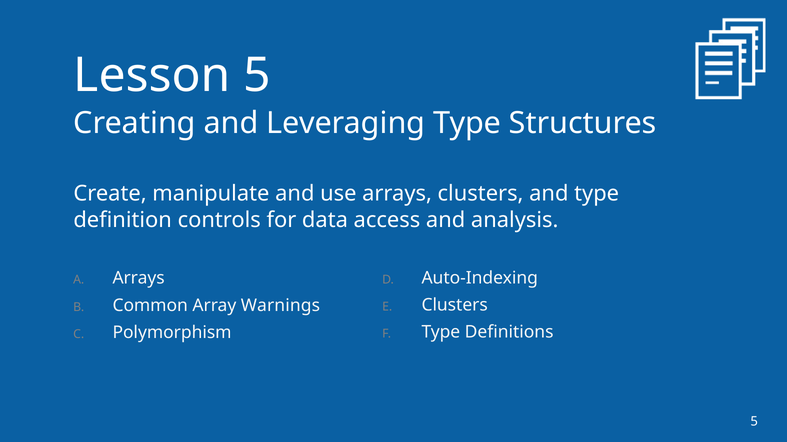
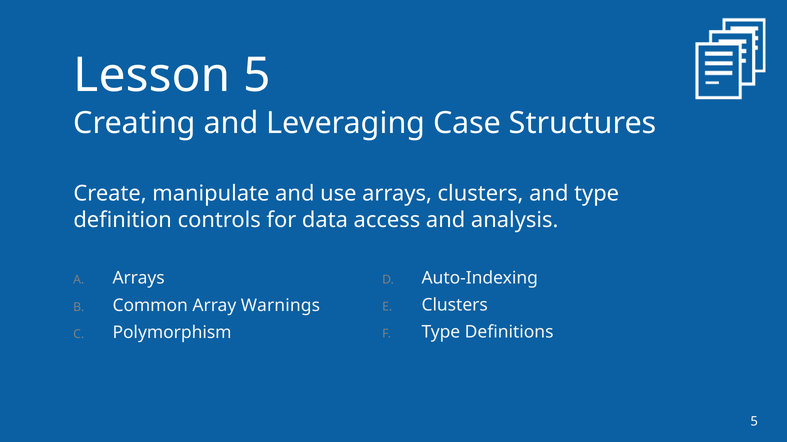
Leveraging Type: Type -> Case
